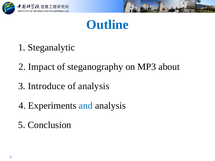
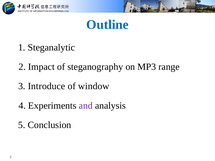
about: about -> range
of analysis: analysis -> window
and colour: blue -> purple
